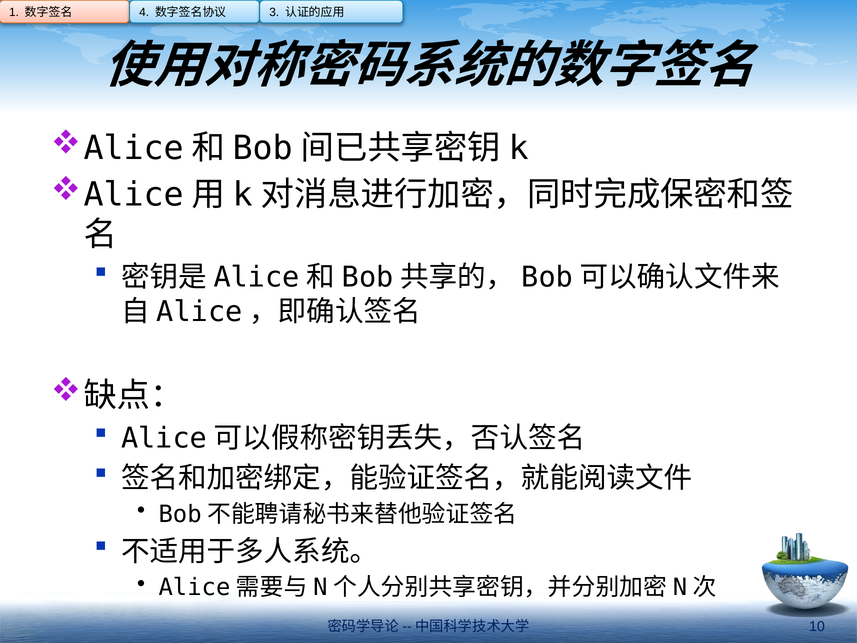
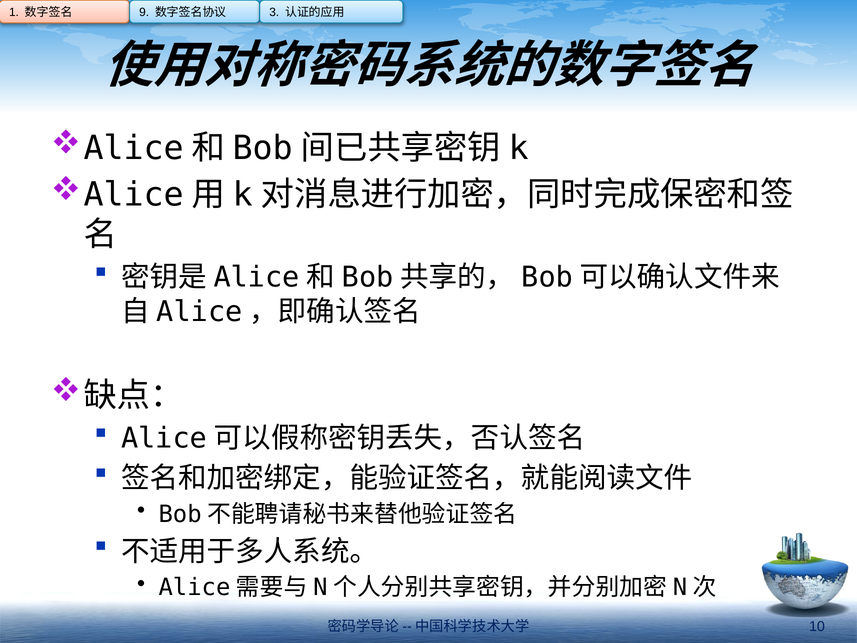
4: 4 -> 9
